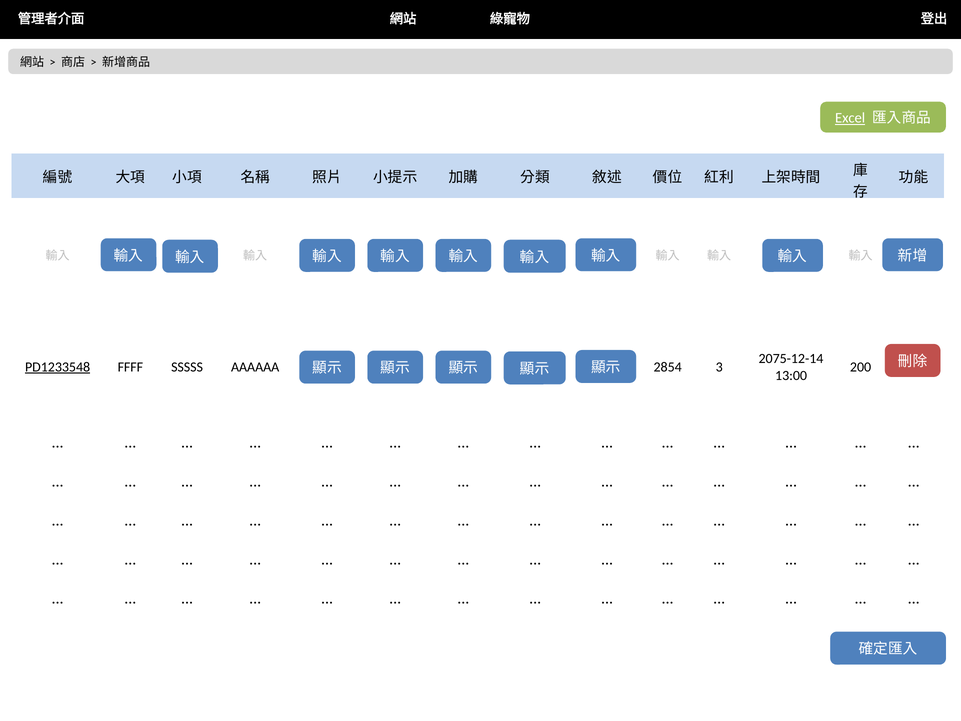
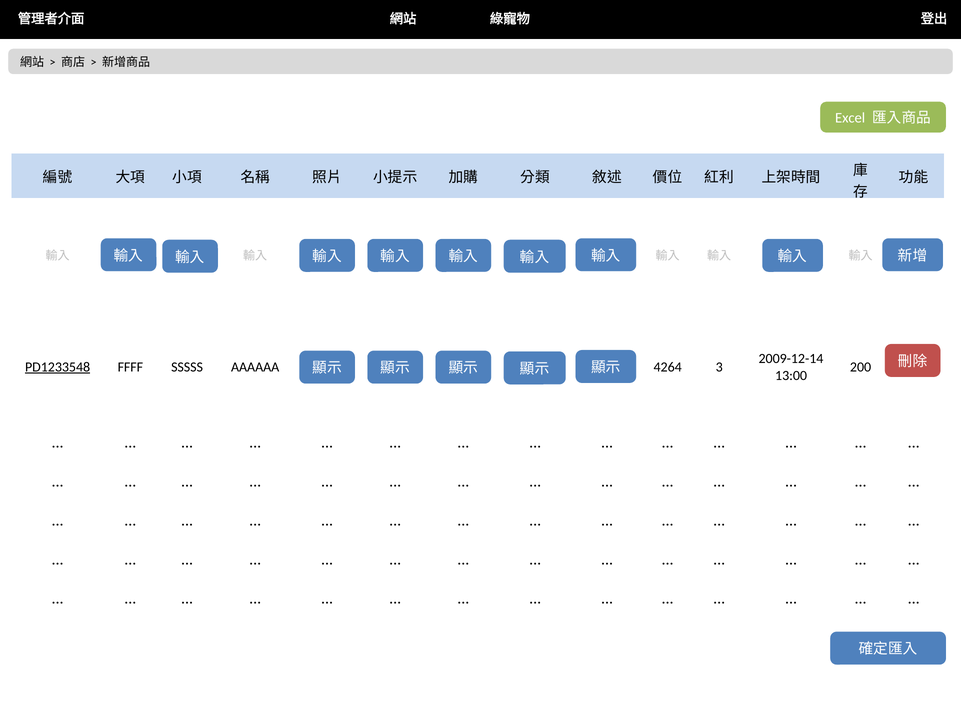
Excel underline: present -> none
2075-12-14: 2075-12-14 -> 2009-12-14
2854: 2854 -> 4264
